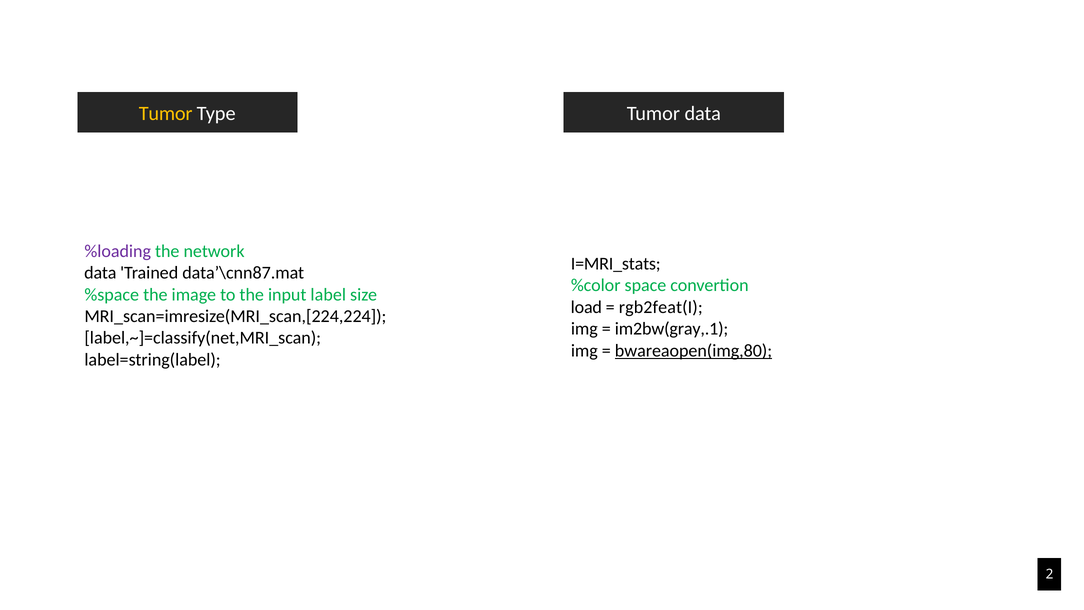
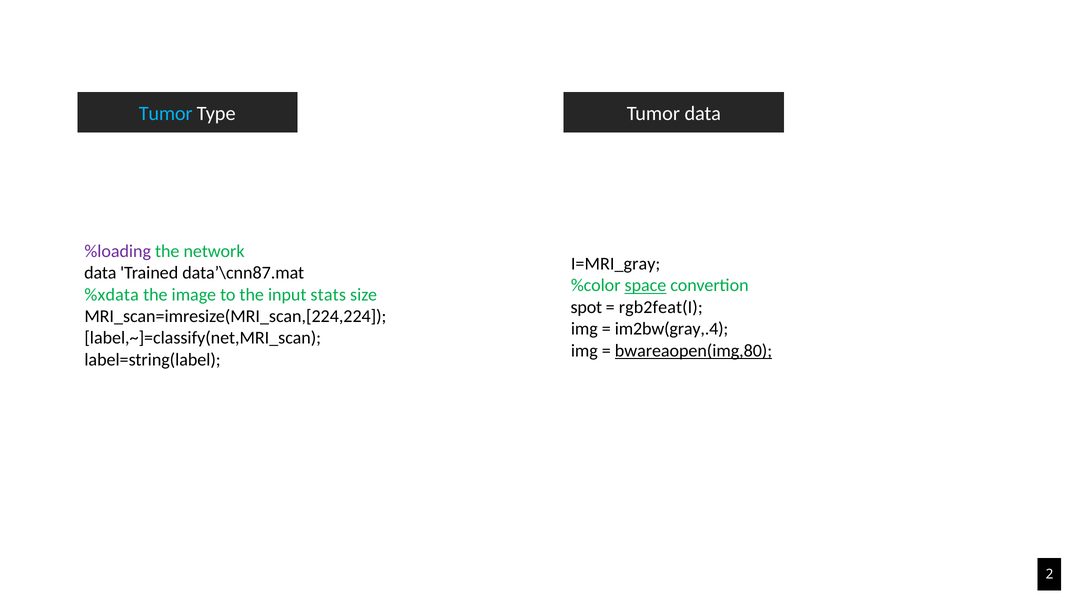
Tumor at (166, 114) colour: yellow -> light blue
I=MRI_stats: I=MRI_stats -> I=MRI_gray
space underline: none -> present
%space: %space -> %xdata
label: label -> stats
load: load -> spot
im2bw(gray,.1: im2bw(gray,.1 -> im2bw(gray,.4
